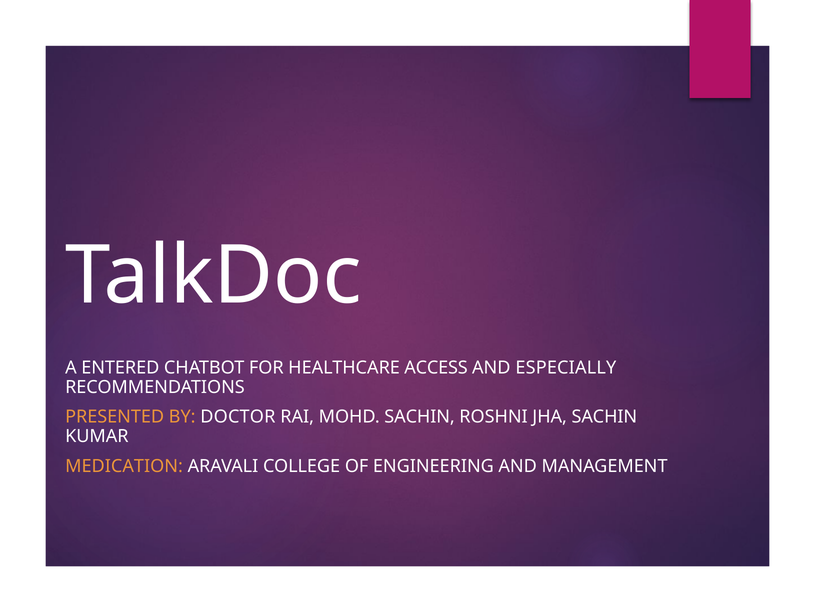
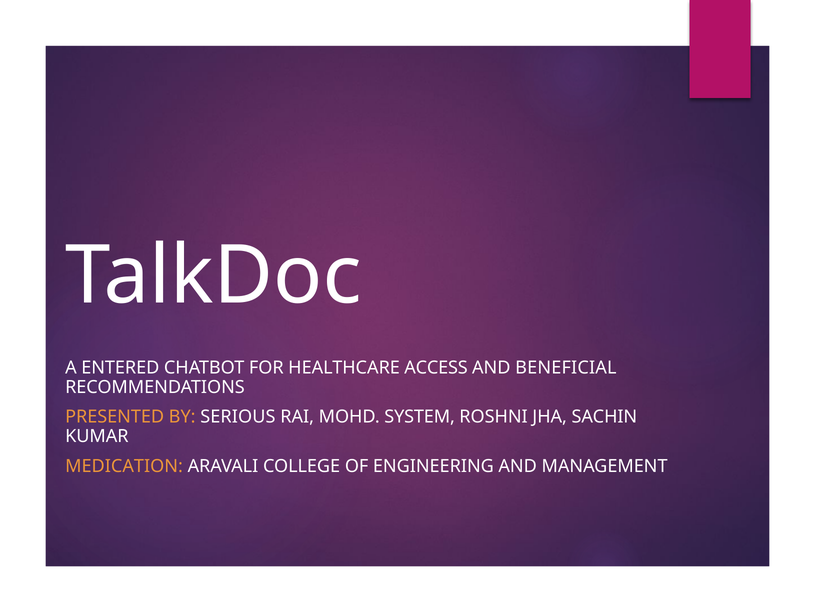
ESPECIALLY: ESPECIALLY -> BENEFICIAL
DOCTOR: DOCTOR -> SERIOUS
MOHD SACHIN: SACHIN -> SYSTEM
